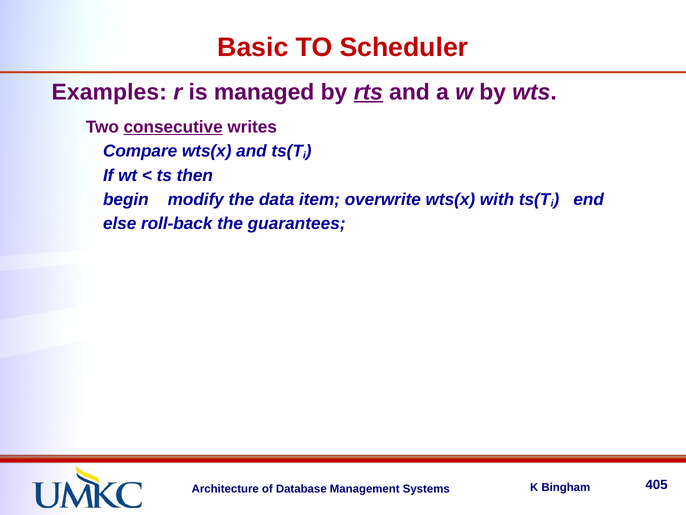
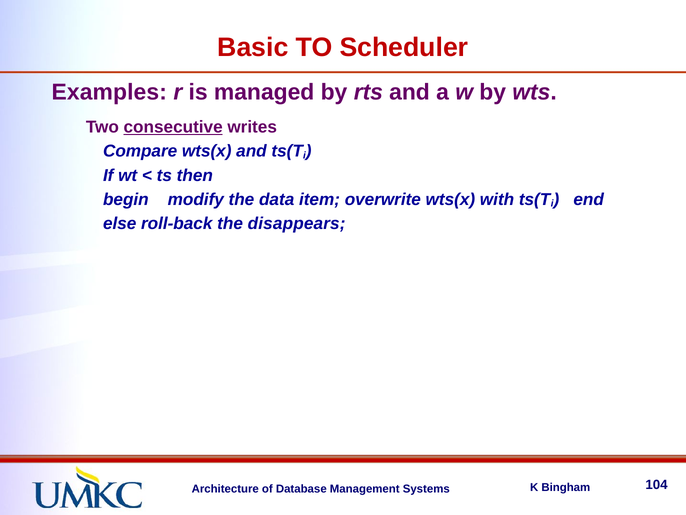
rts underline: present -> none
guarantees: guarantees -> disappears
405: 405 -> 104
